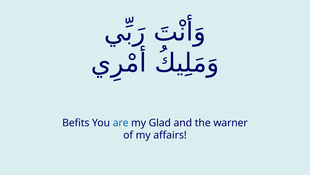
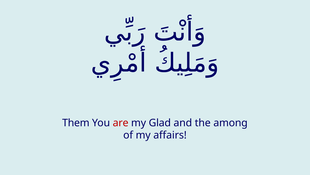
Befits: Befits -> Them
are colour: blue -> red
warner: warner -> among
